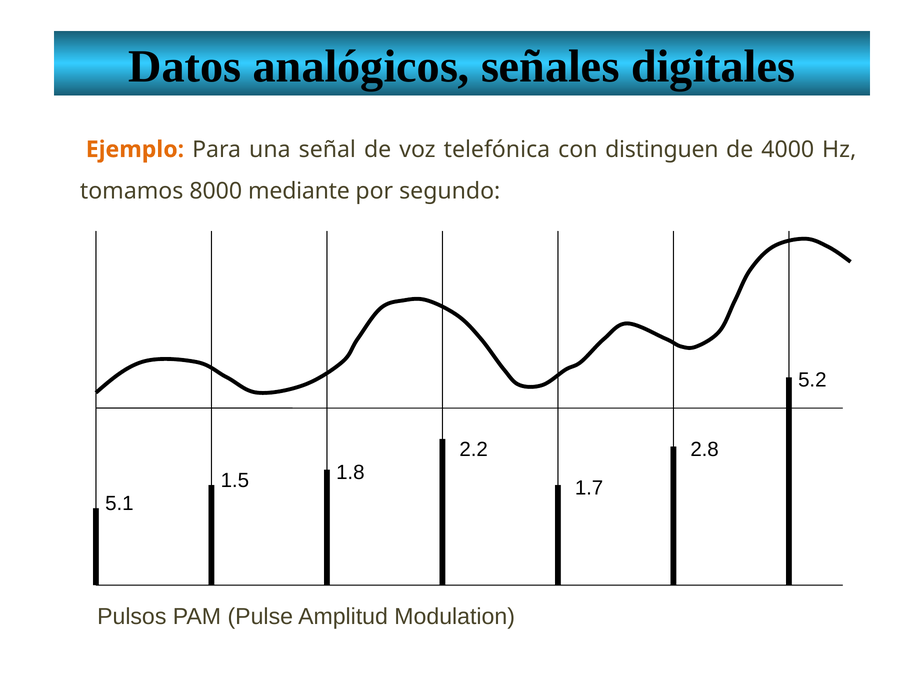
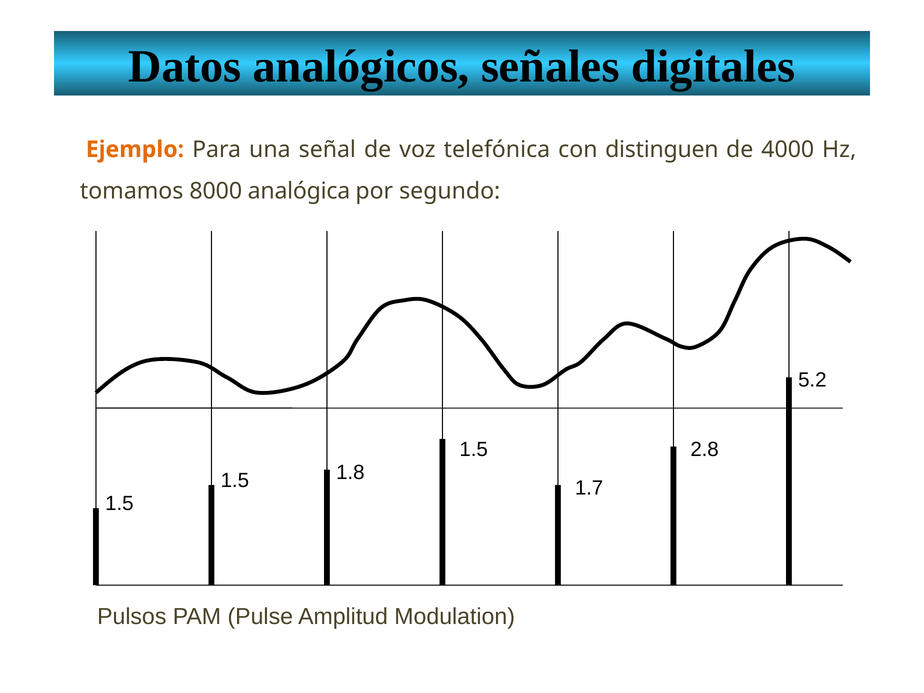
mediante: mediante -> analógica
2.2 at (474, 449): 2.2 -> 1.5
5.1 at (119, 503): 5.1 -> 1.5
